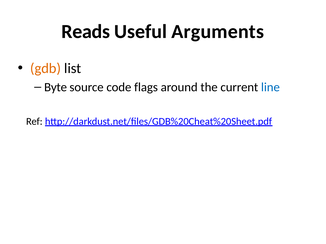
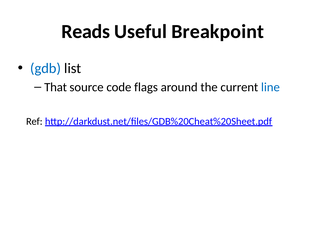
Arguments: Arguments -> Breakpoint
gdb colour: orange -> blue
Byte: Byte -> That
